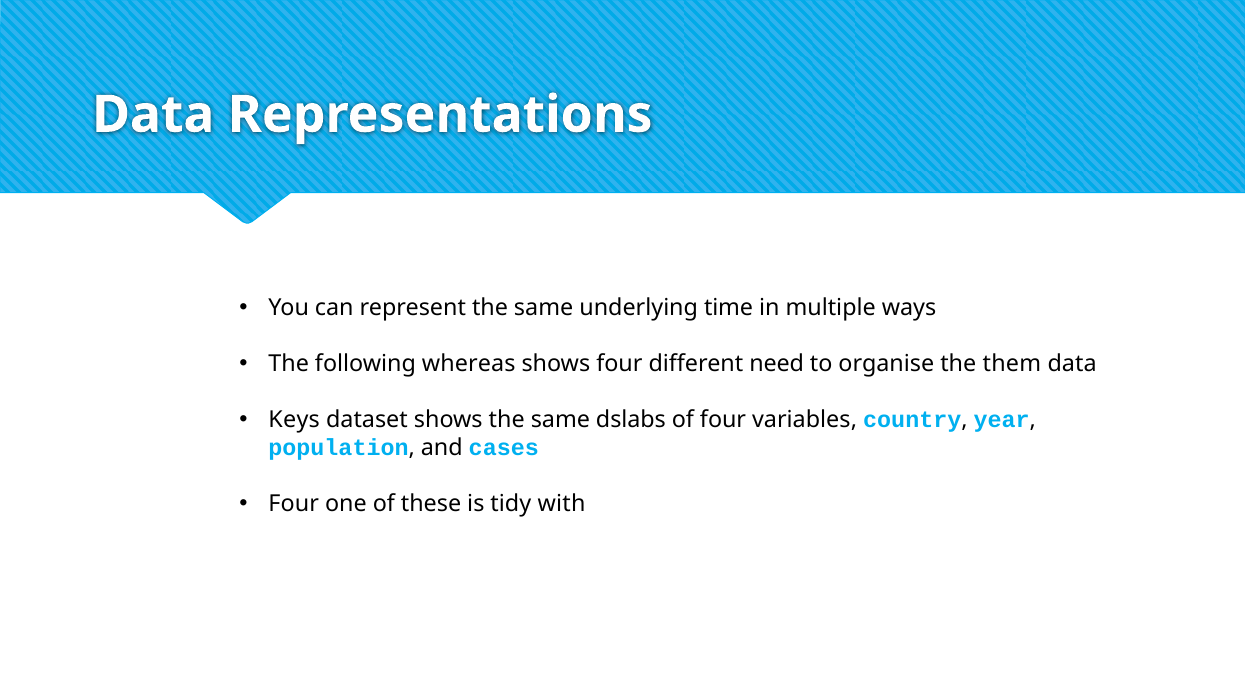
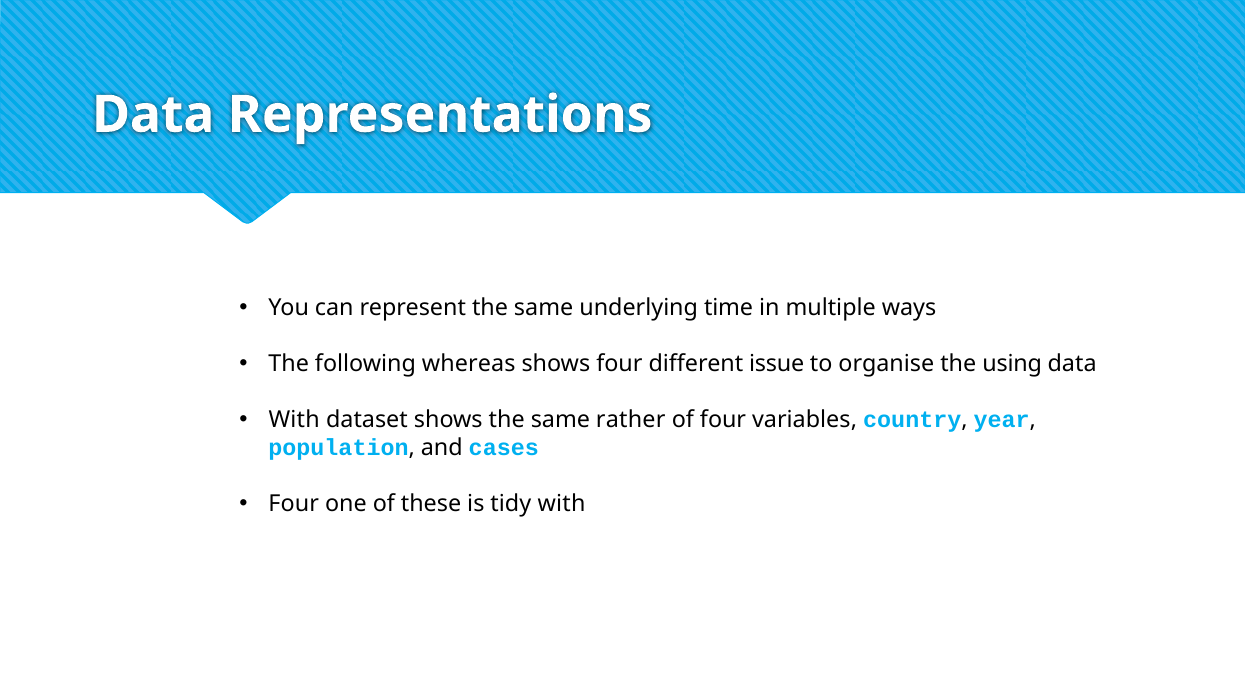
need: need -> issue
them: them -> using
Keys at (294, 420): Keys -> With
dslabs: dslabs -> rather
